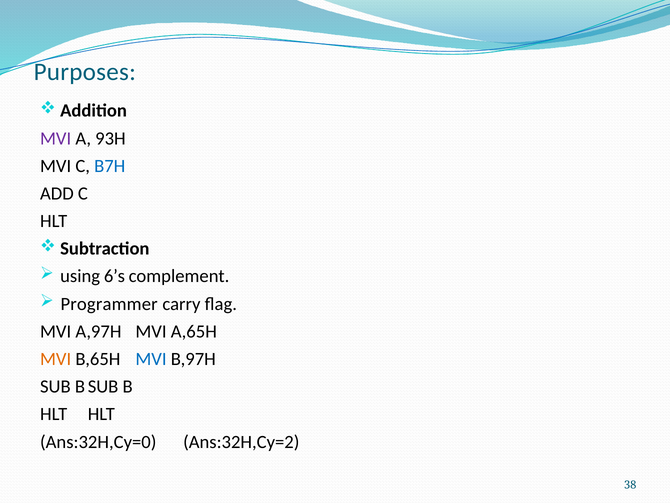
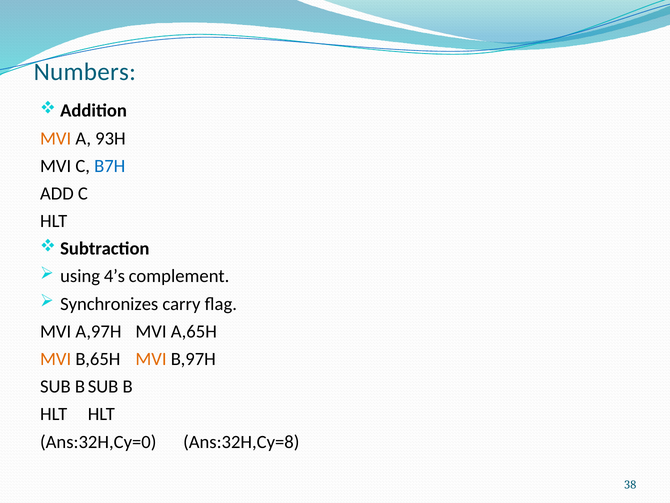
Purposes: Purposes -> Numbers
MVI at (56, 138) colour: purple -> orange
6’s: 6’s -> 4’s
Programmer: Programmer -> Synchronizes
MVI at (151, 359) colour: blue -> orange
Ans:32H,Cy=2: Ans:32H,Cy=2 -> Ans:32H,Cy=8
